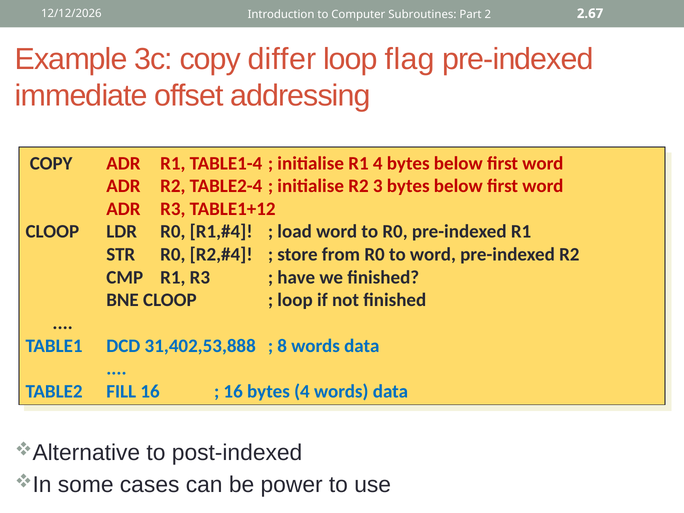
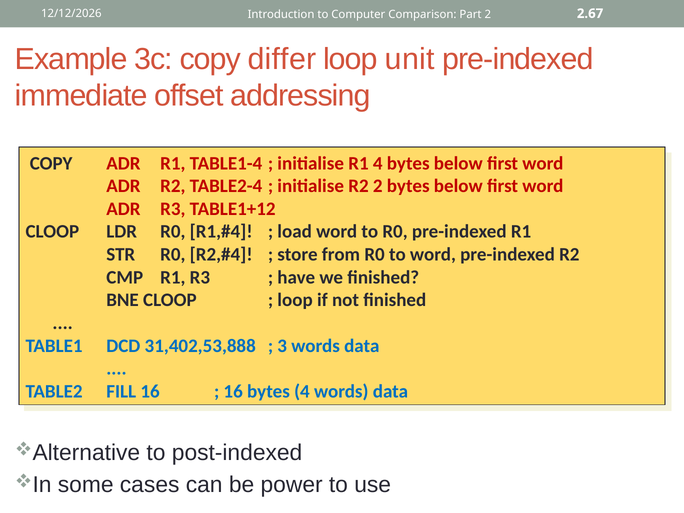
Subroutines: Subroutines -> Comparison
flag: flag -> unit
3 at (378, 186): 3 -> 2
8: 8 -> 3
